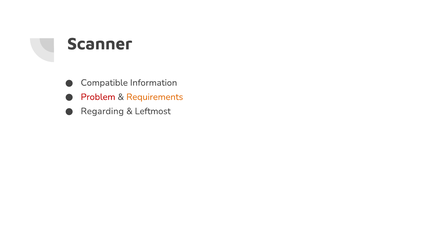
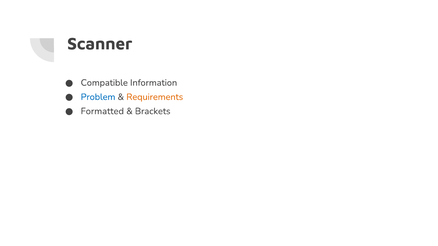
Problem colour: red -> blue
Regarding: Regarding -> Formatted
Leftmost: Leftmost -> Brackets
